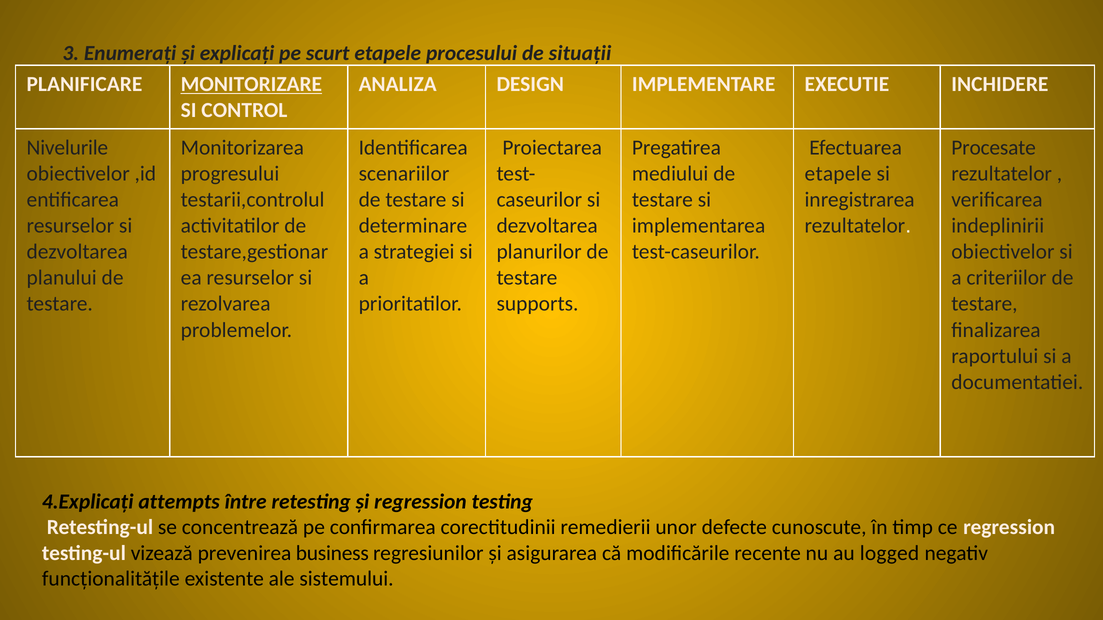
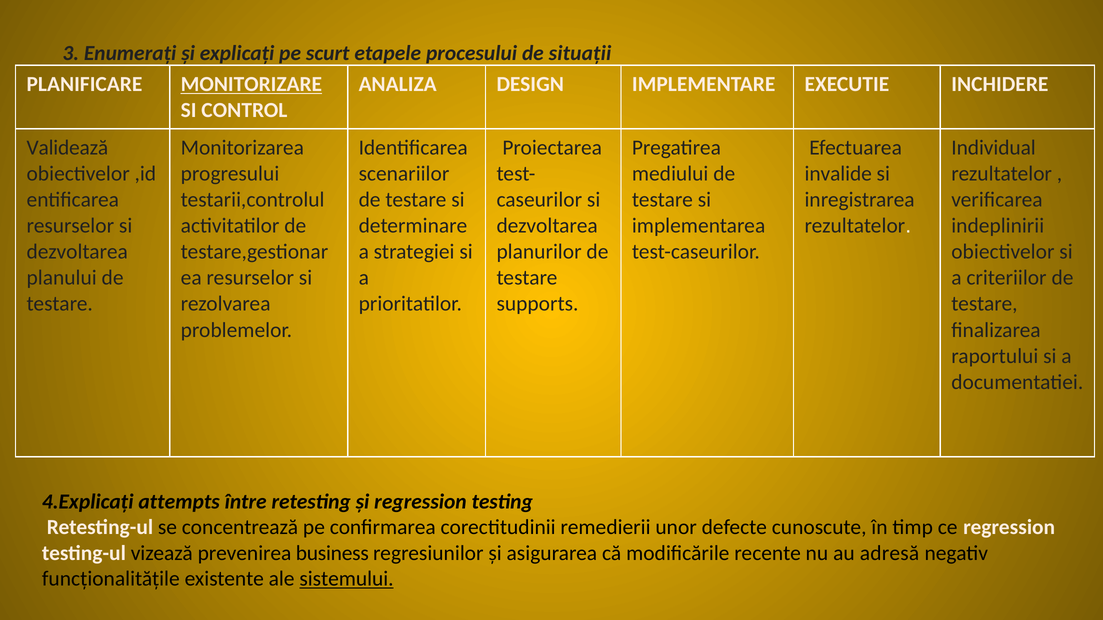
Nivelurile: Nivelurile -> Validează
Procesate: Procesate -> Individual
etapele at (838, 174): etapele -> invalide
logged: logged -> adresă
sistemului underline: none -> present
